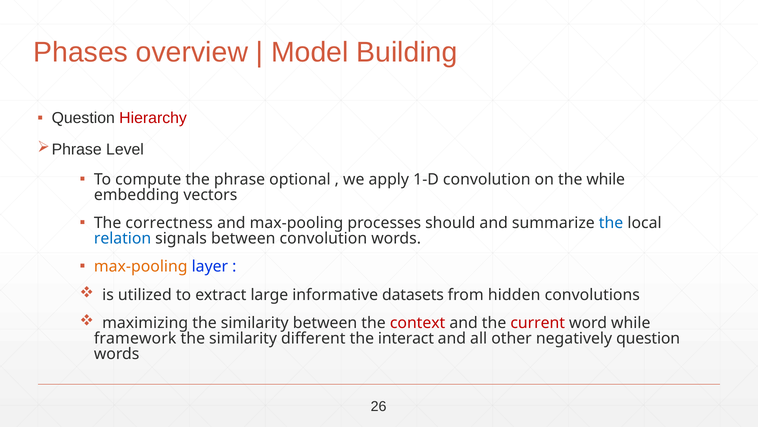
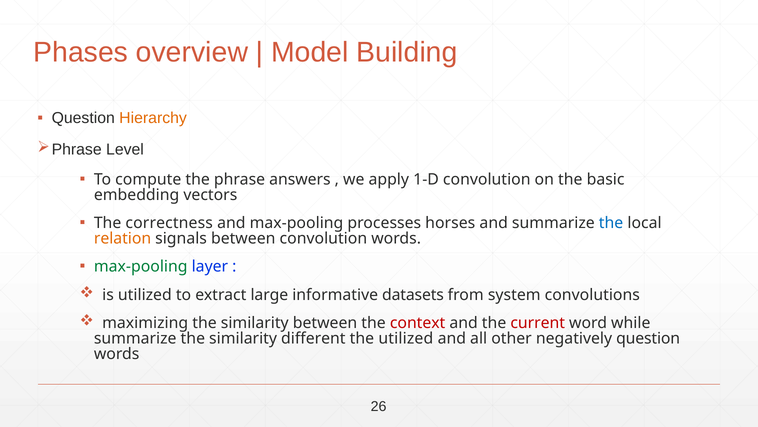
Hierarchy colour: red -> orange
optional: optional -> answers
the while: while -> basic
should: should -> horses
relation colour: blue -> orange
max-pooling at (141, 266) colour: orange -> green
hidden: hidden -> system
framework at (135, 338): framework -> summarize
the interact: interact -> utilized
